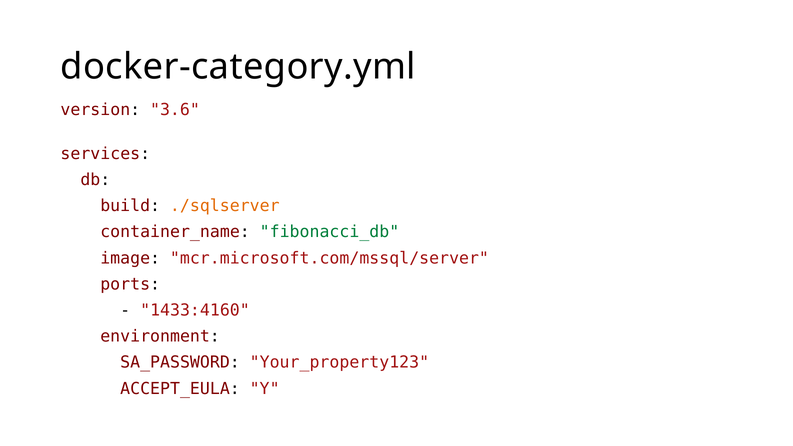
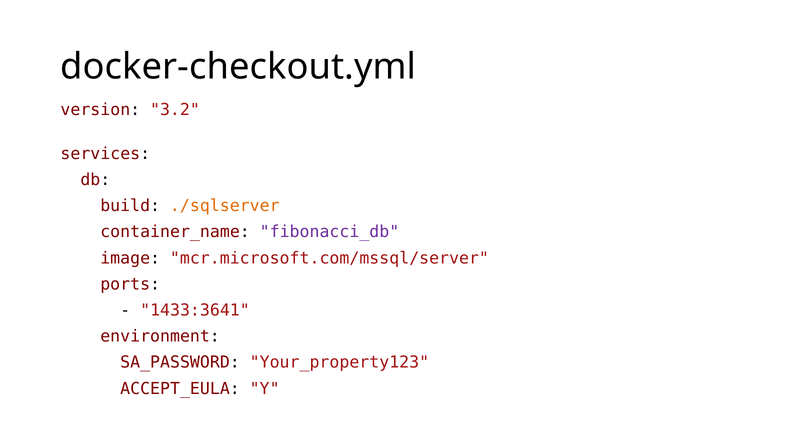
docker-category.yml: docker-category.yml -> docker-checkout.yml
3.6: 3.6 -> 3.2
fibonacci_db colour: green -> purple
1433:4160: 1433:4160 -> 1433:3641
